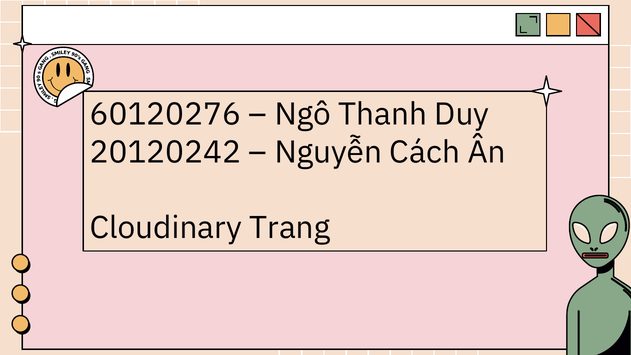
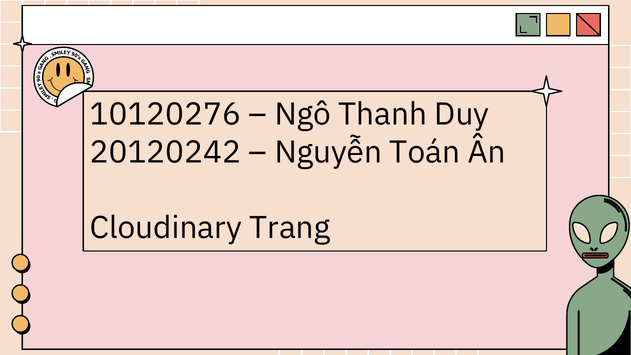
60120276: 60120276 -> 10120276
Cách: Cách -> Toán
